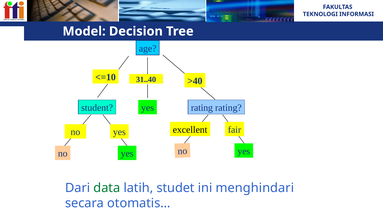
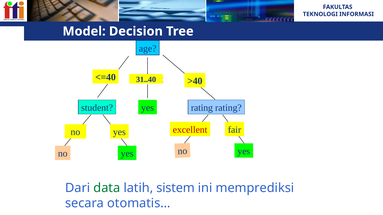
<=10: <=10 -> <=40
excellent colour: black -> red
studet: studet -> sistem
menghindari: menghindari -> memprediksi
